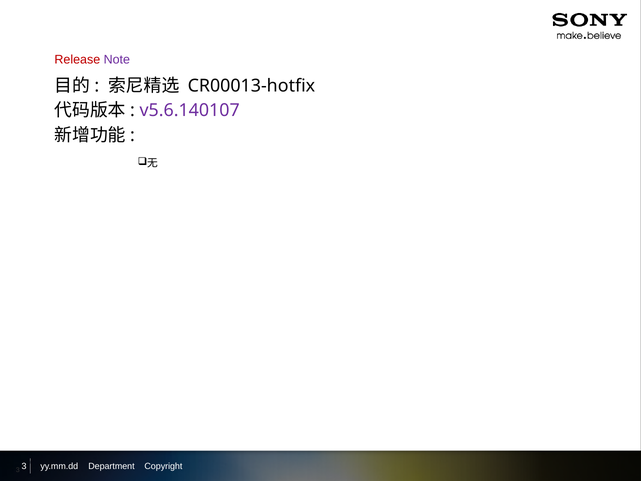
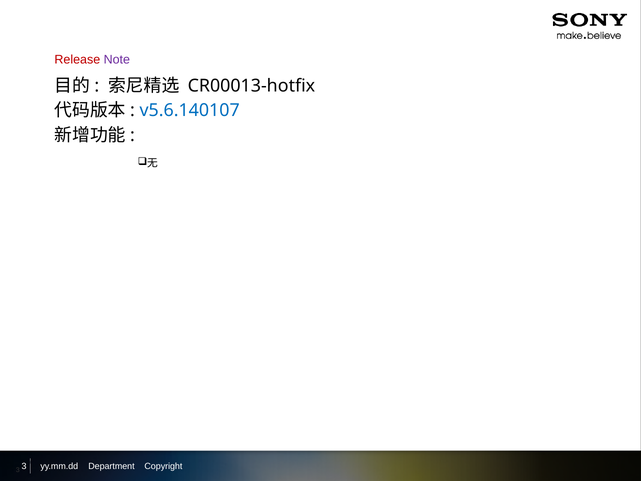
v5.6.140107 colour: purple -> blue
